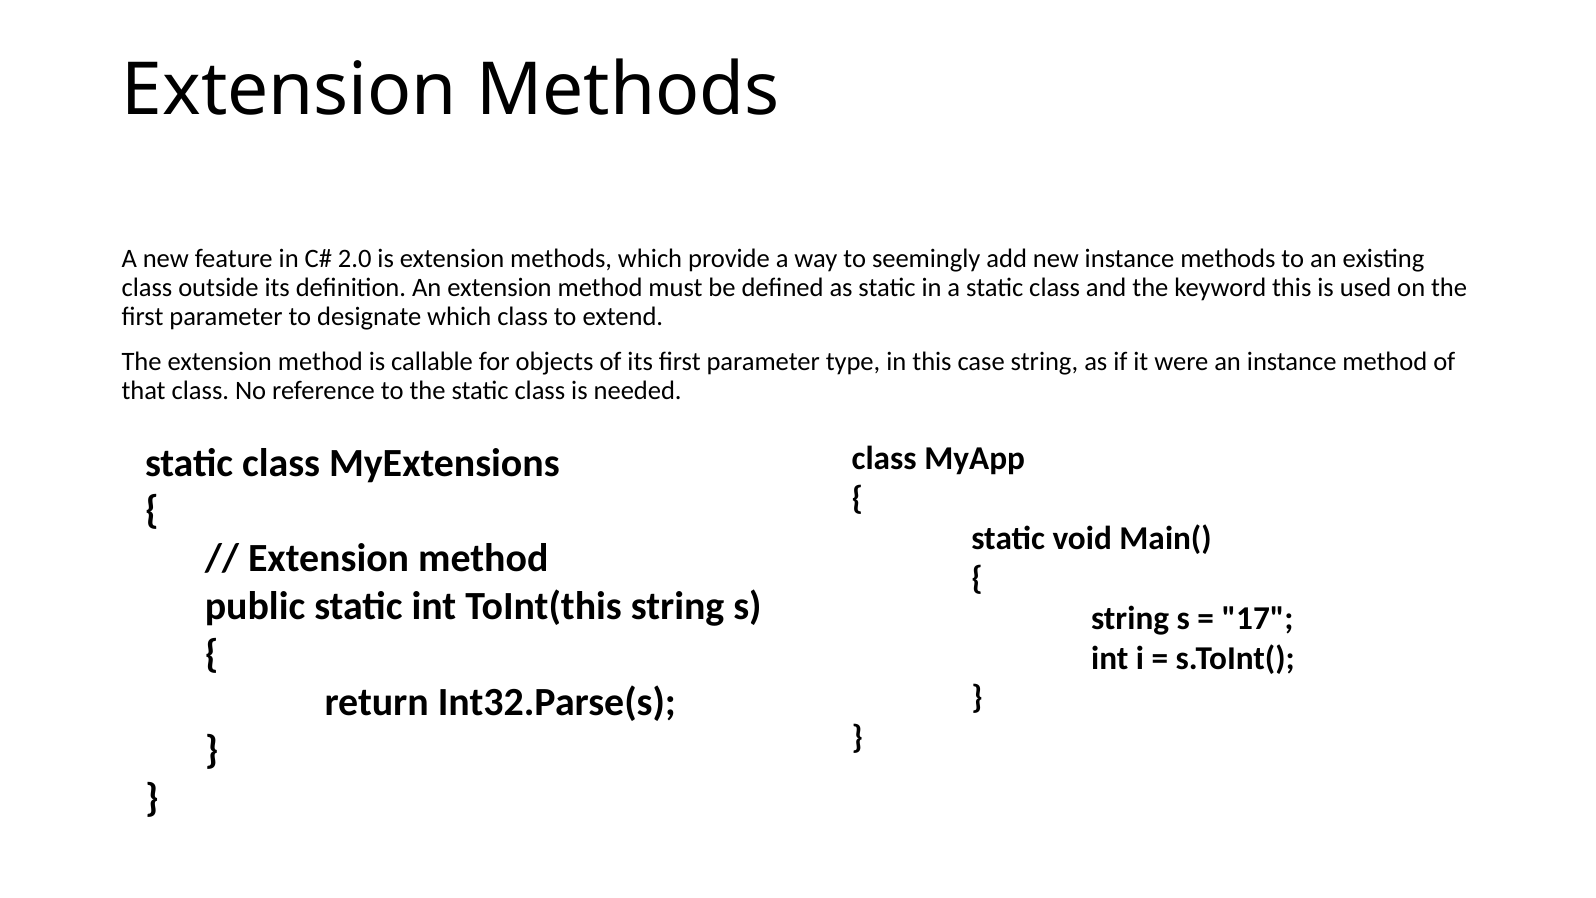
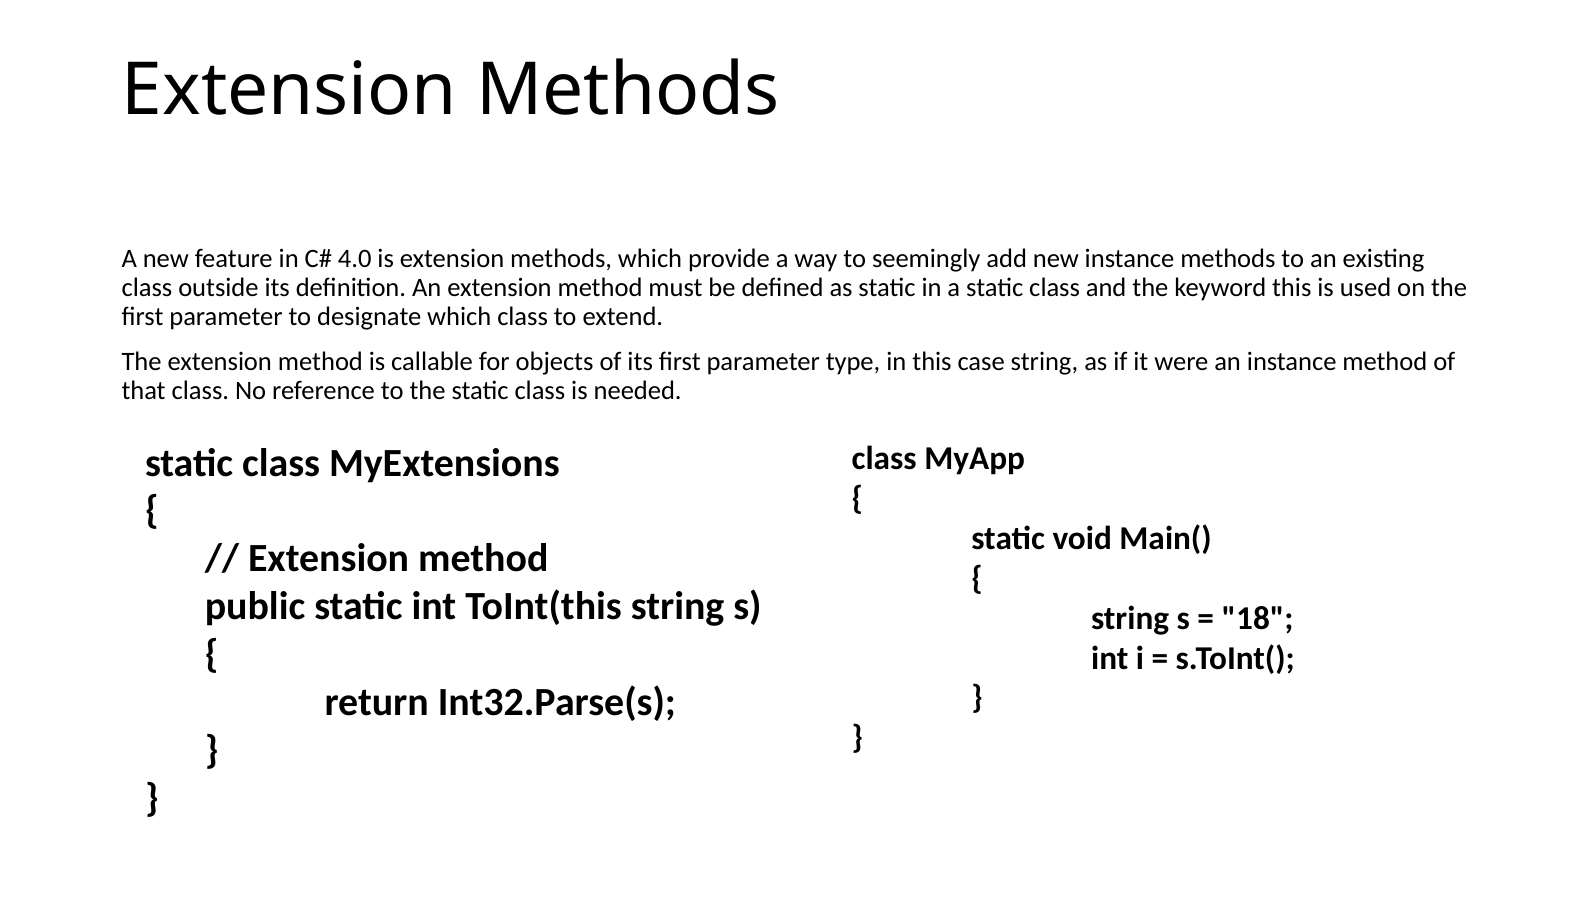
2.0: 2.0 -> 4.0
17: 17 -> 18
